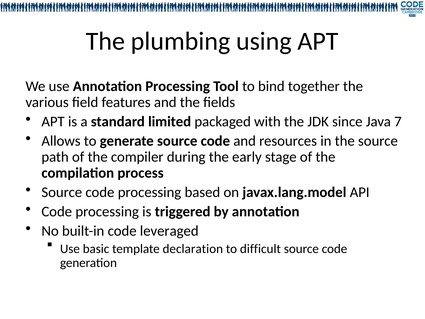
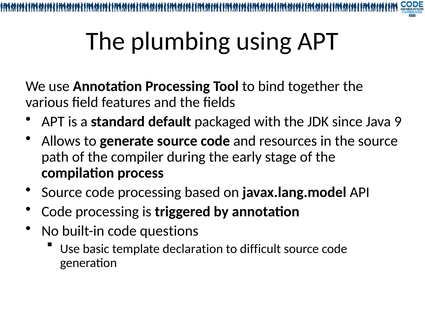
limited: limited -> default
7: 7 -> 9
leveraged: leveraged -> questions
